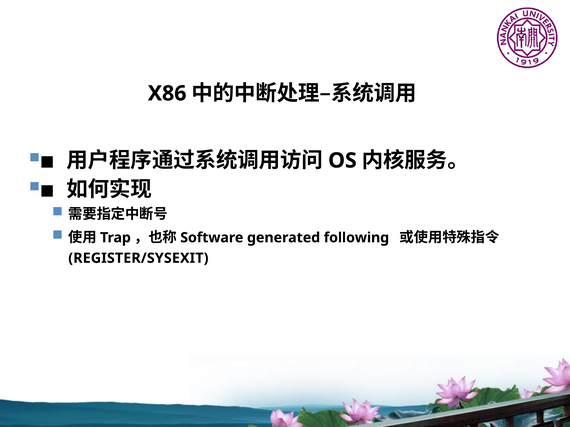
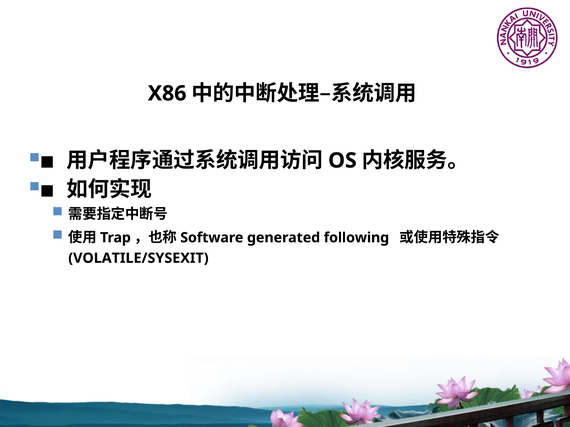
REGISTER/SYSEXIT: REGISTER/SYSEXIT -> VOLATILE/SYSEXIT
